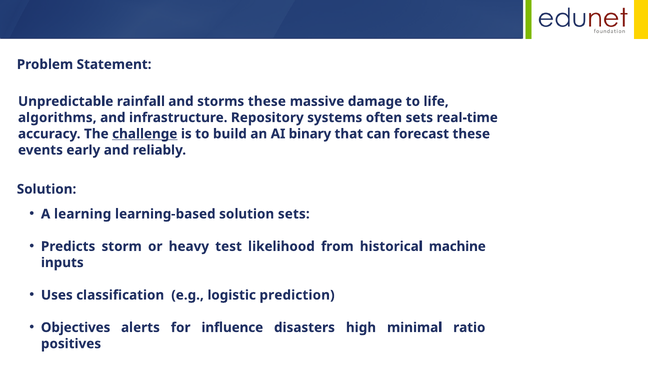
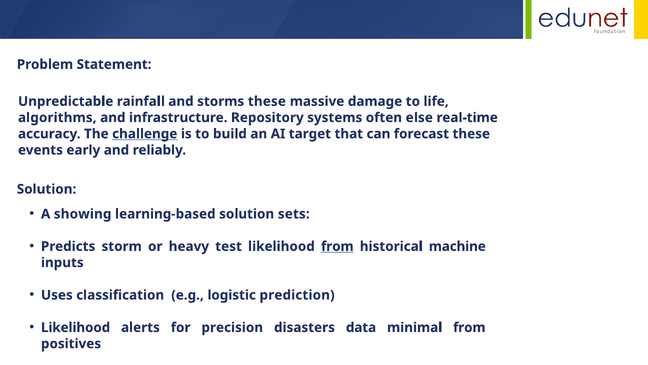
often sets: sets -> else
binary: binary -> target
learning: learning -> showing
from at (337, 246) underline: none -> present
Objectives at (76, 327): Objectives -> Likelihood
influence: influence -> precision
high: high -> data
minimal ratio: ratio -> from
